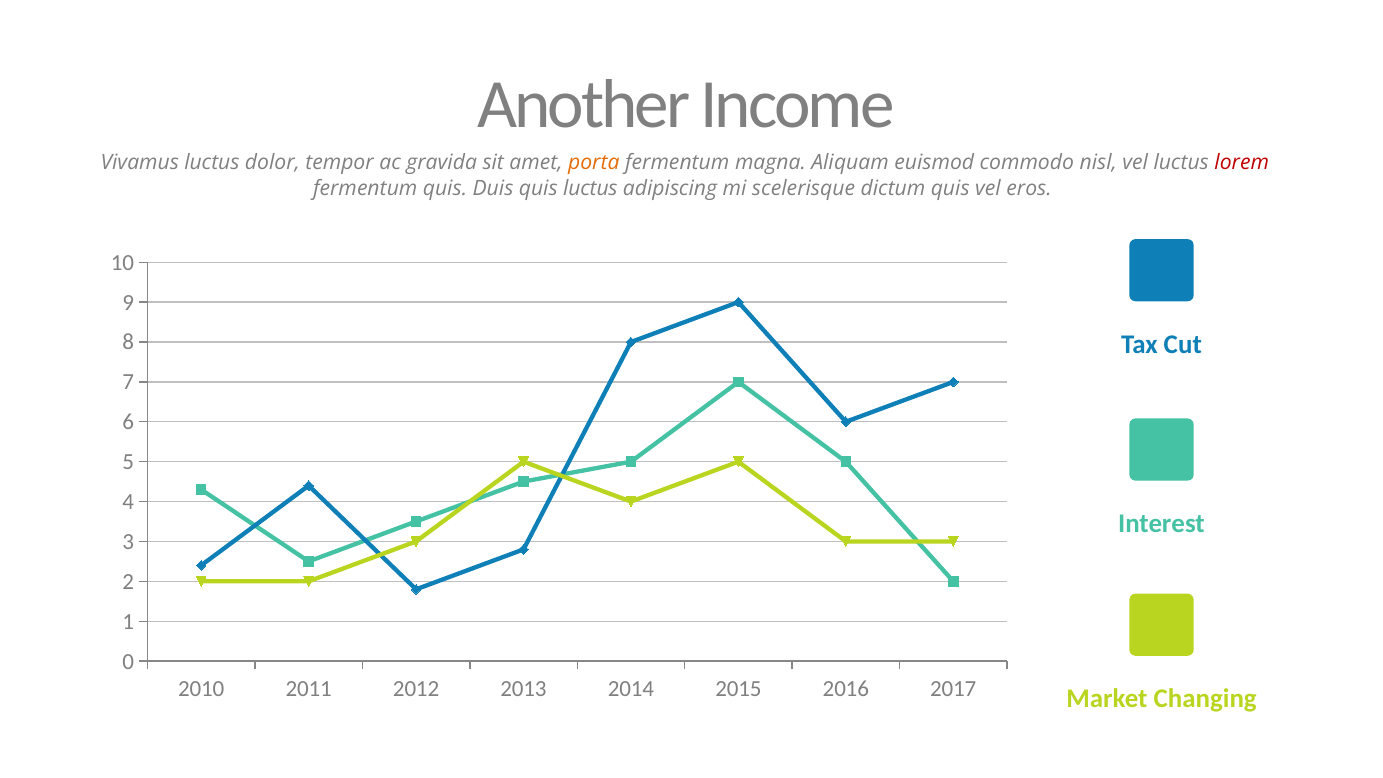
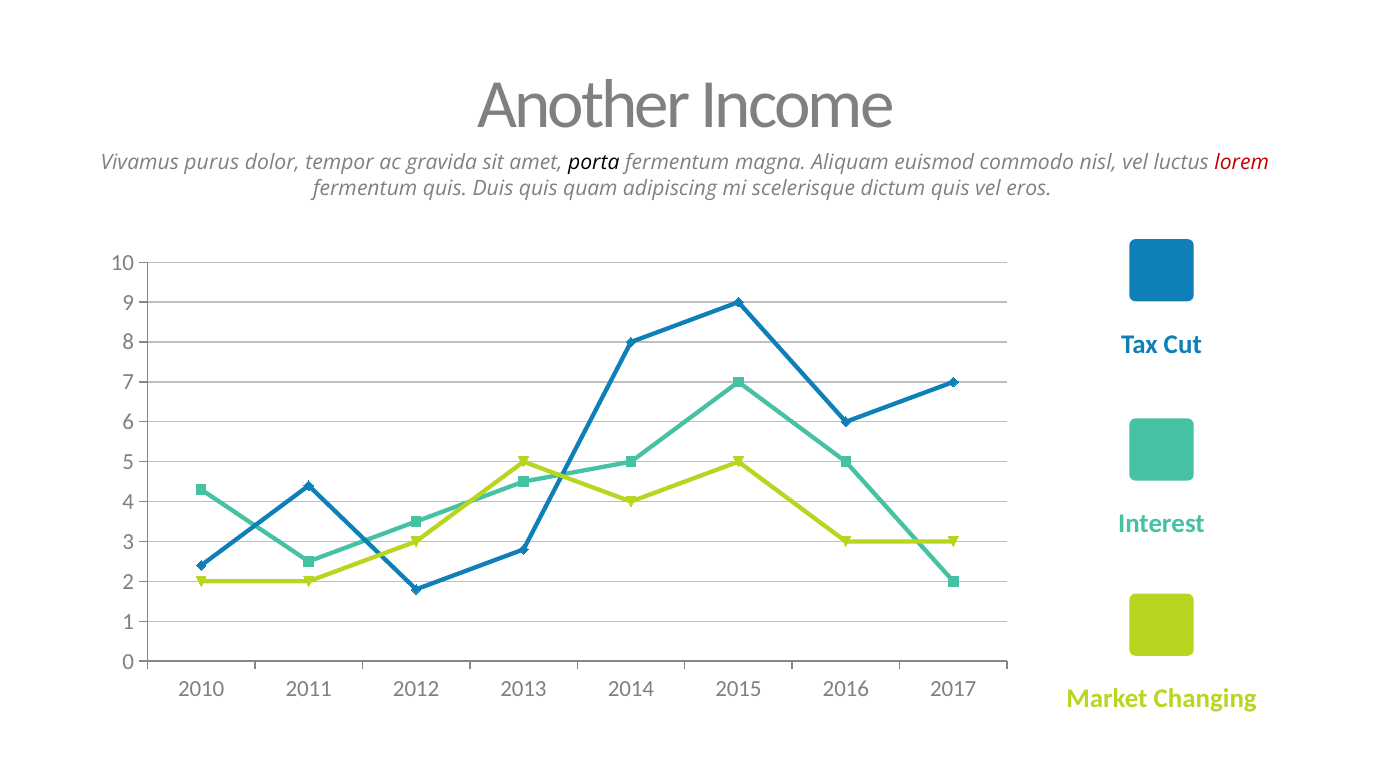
Vivamus luctus: luctus -> purus
porta colour: orange -> black
quis luctus: luctus -> quam
